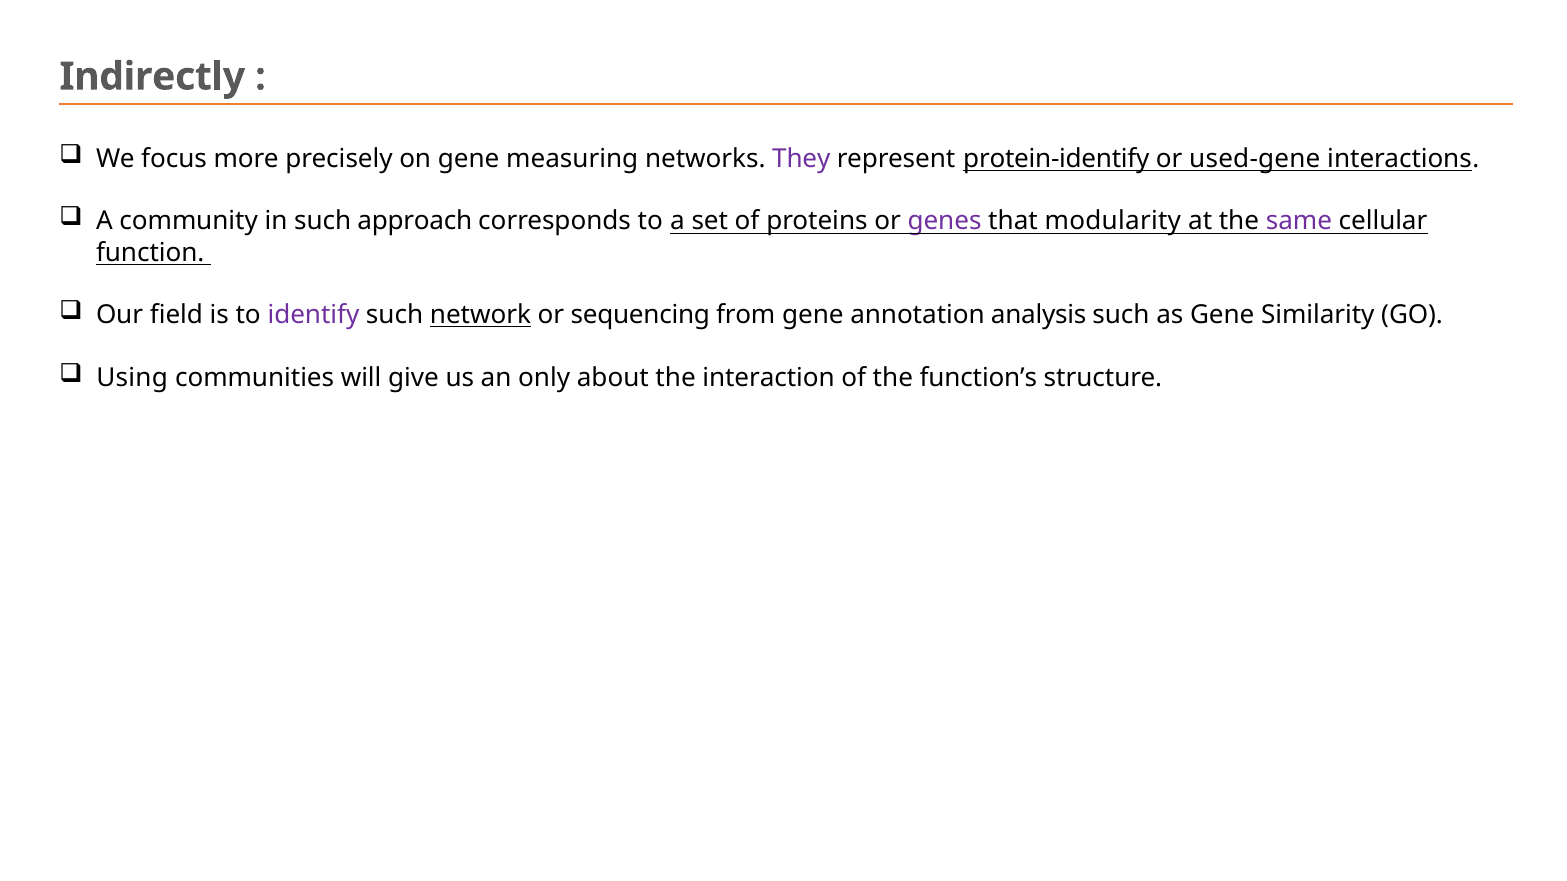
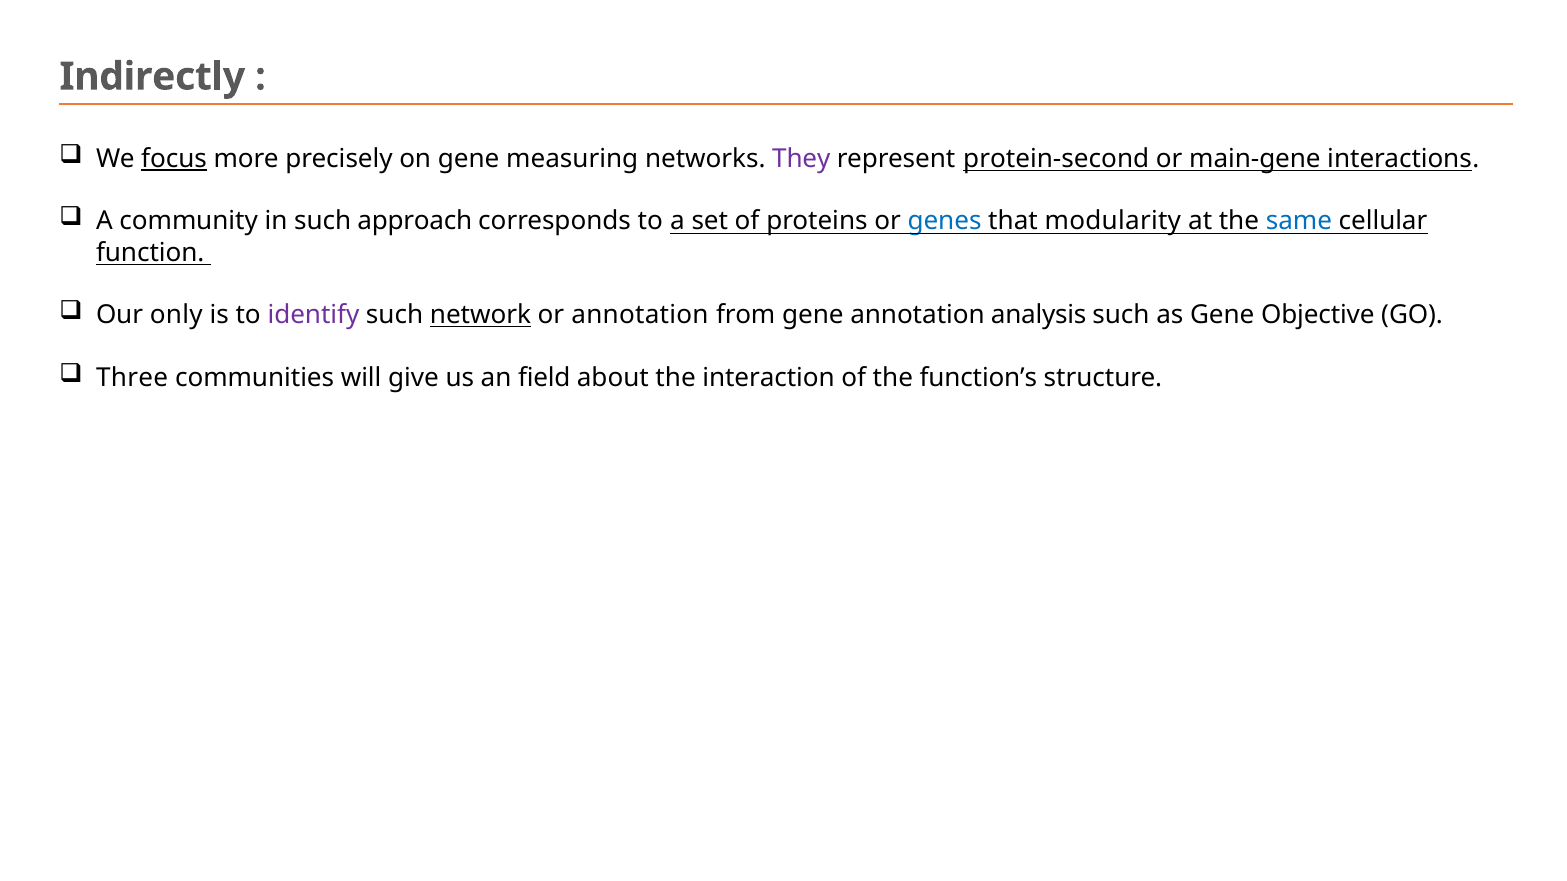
focus underline: none -> present
protein-identify: protein-identify -> protein-second
used-gene: used-gene -> main-gene
genes colour: purple -> blue
same colour: purple -> blue
field: field -> only
or sequencing: sequencing -> annotation
Similarity: Similarity -> Objective
Using: Using -> Three
only: only -> field
